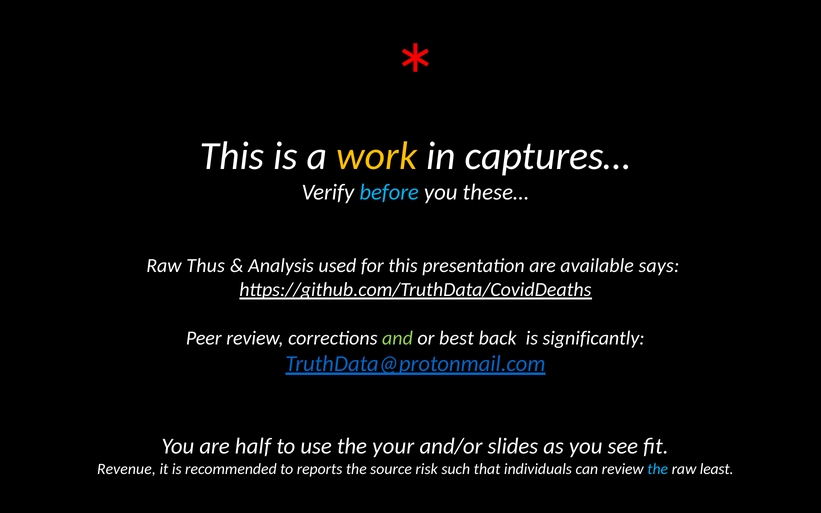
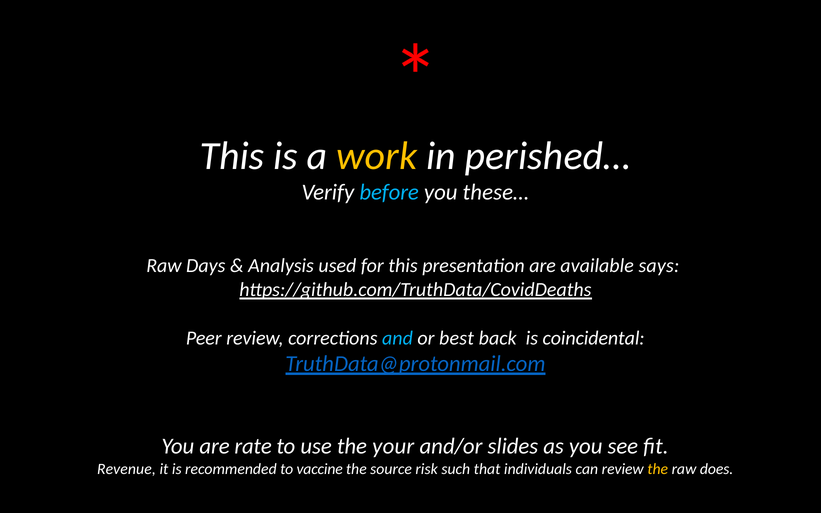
captures…: captures… -> perished…
Thus: Thus -> Days
and colour: light green -> light blue
significantly: significantly -> coincidental
half: half -> rate
reports: reports -> vaccine
the at (658, 469) colour: light blue -> yellow
least: least -> does
